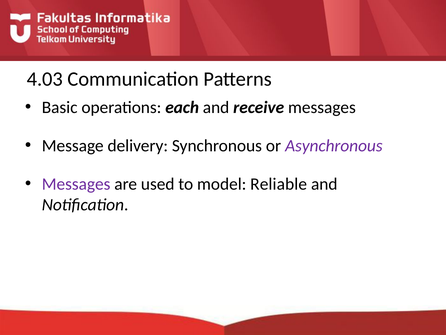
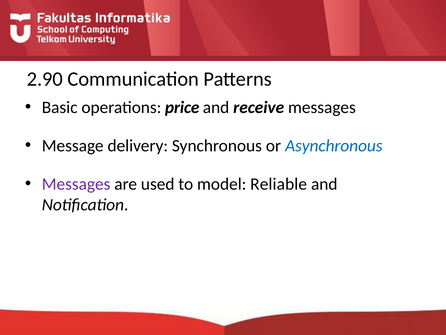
4.03: 4.03 -> 2.90
each: each -> price
Asynchronous colour: purple -> blue
